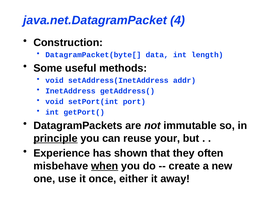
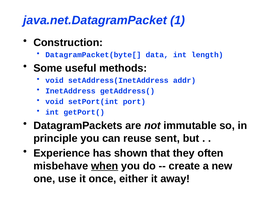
4: 4 -> 1
principle underline: present -> none
your: your -> sent
